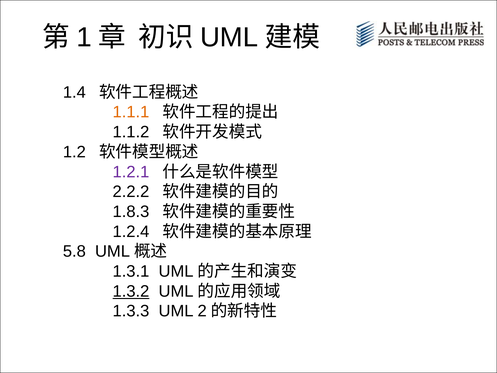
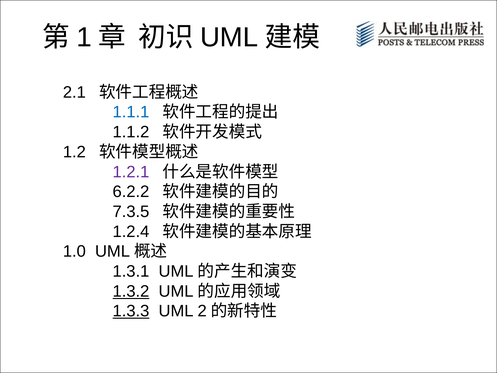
1.4: 1.4 -> 2.1
1.1.1 colour: orange -> blue
2.2.2: 2.2.2 -> 6.2.2
1.8.3: 1.8.3 -> 7.3.5
5.8: 5.8 -> 1.0
1.3.3 underline: none -> present
